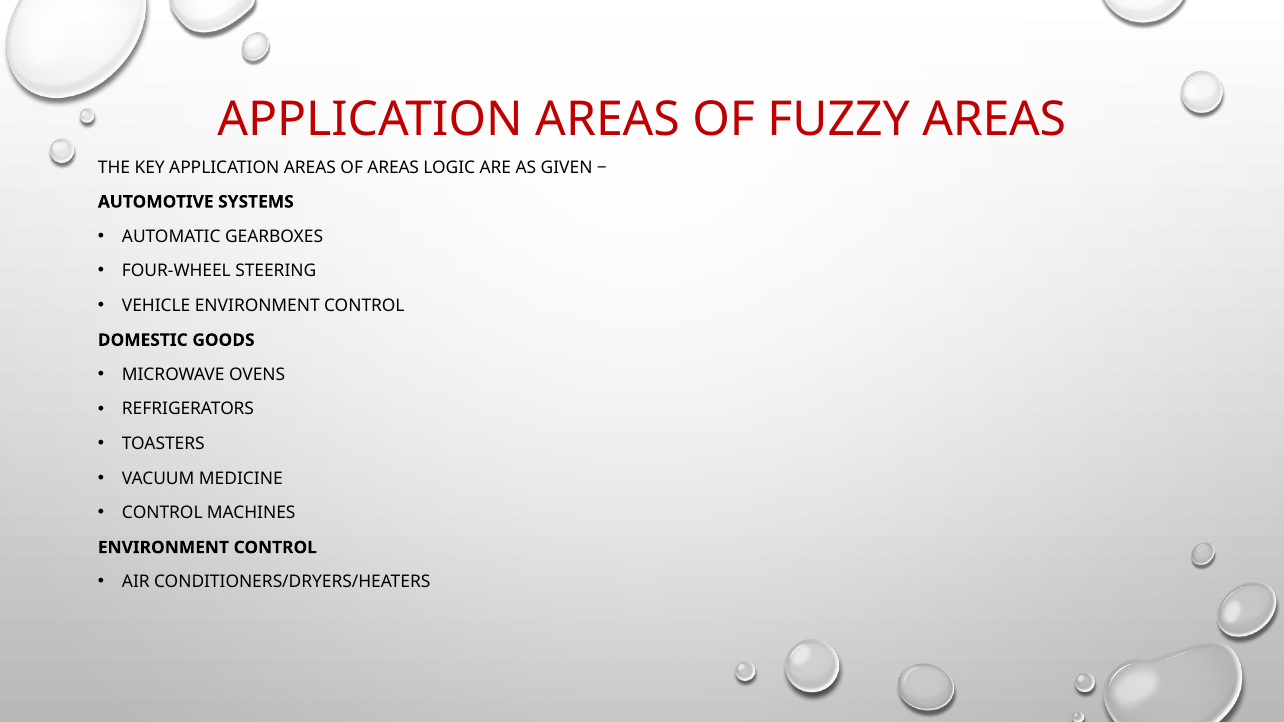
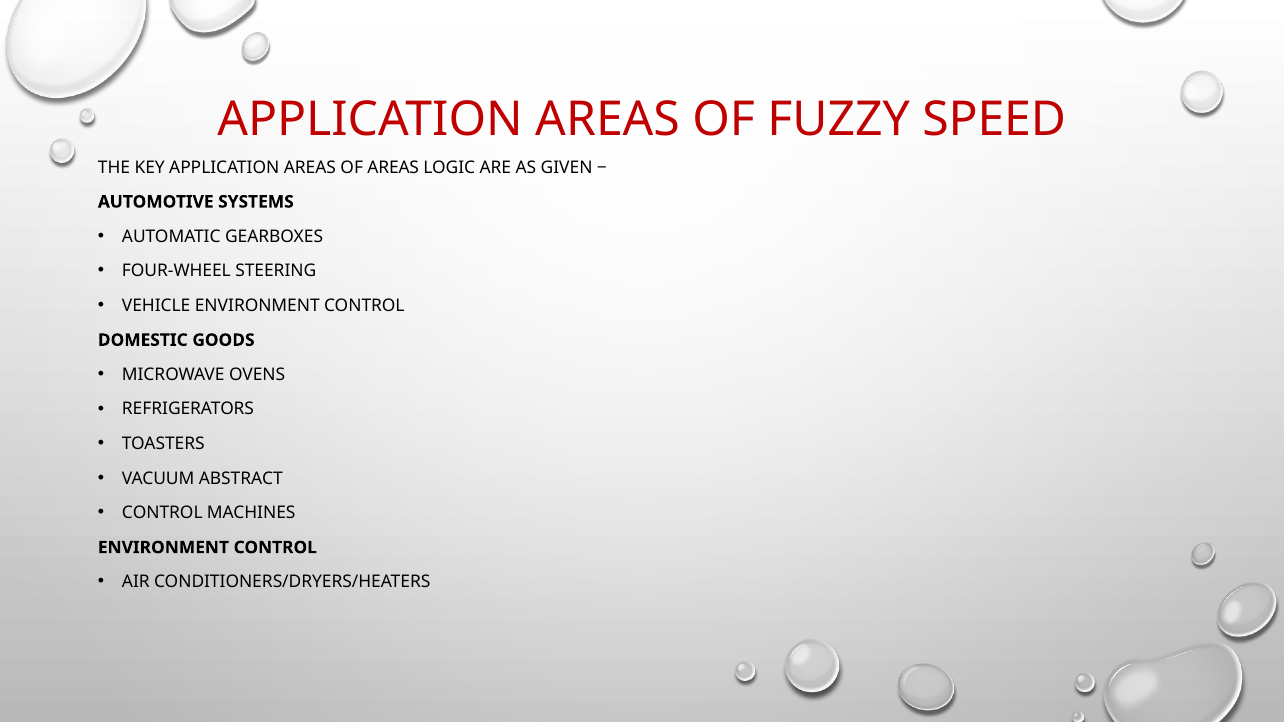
FUZZY AREAS: AREAS -> SPEED
MEDICINE: MEDICINE -> ABSTRACT
